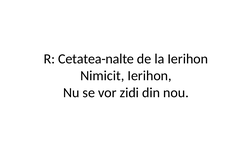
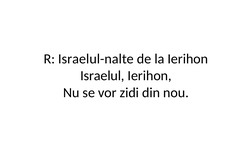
Cetatea-nalte: Cetatea-nalte -> Israelul-nalte
Nimicit: Nimicit -> Israelul
